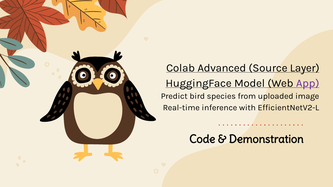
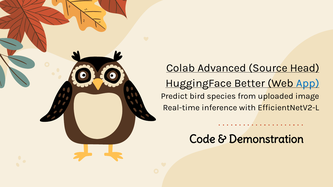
Layer: Layer -> Head
Model: Model -> Better
App colour: purple -> blue
